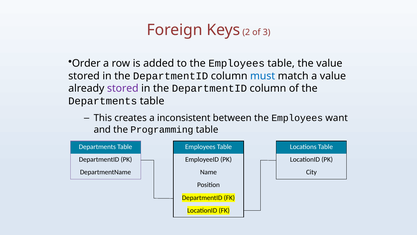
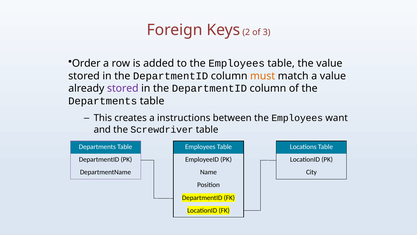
must colour: blue -> orange
inconsistent: inconsistent -> instructions
Programming: Programming -> Screwdriver
